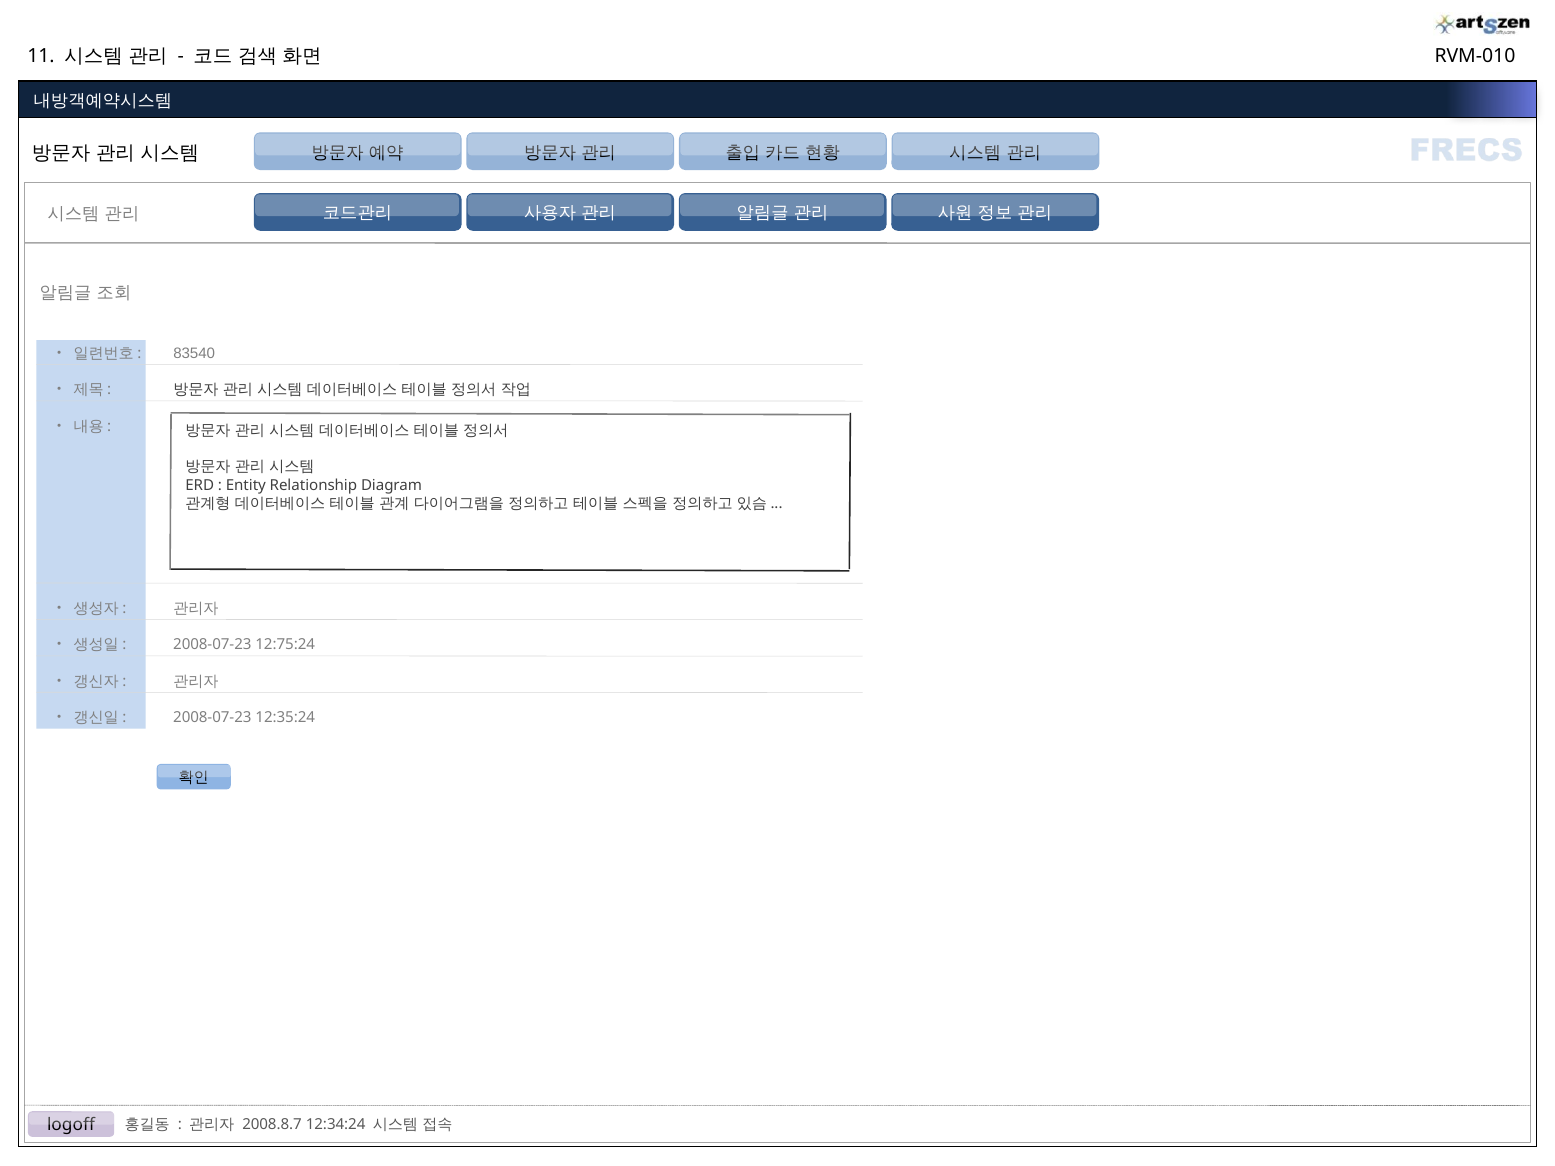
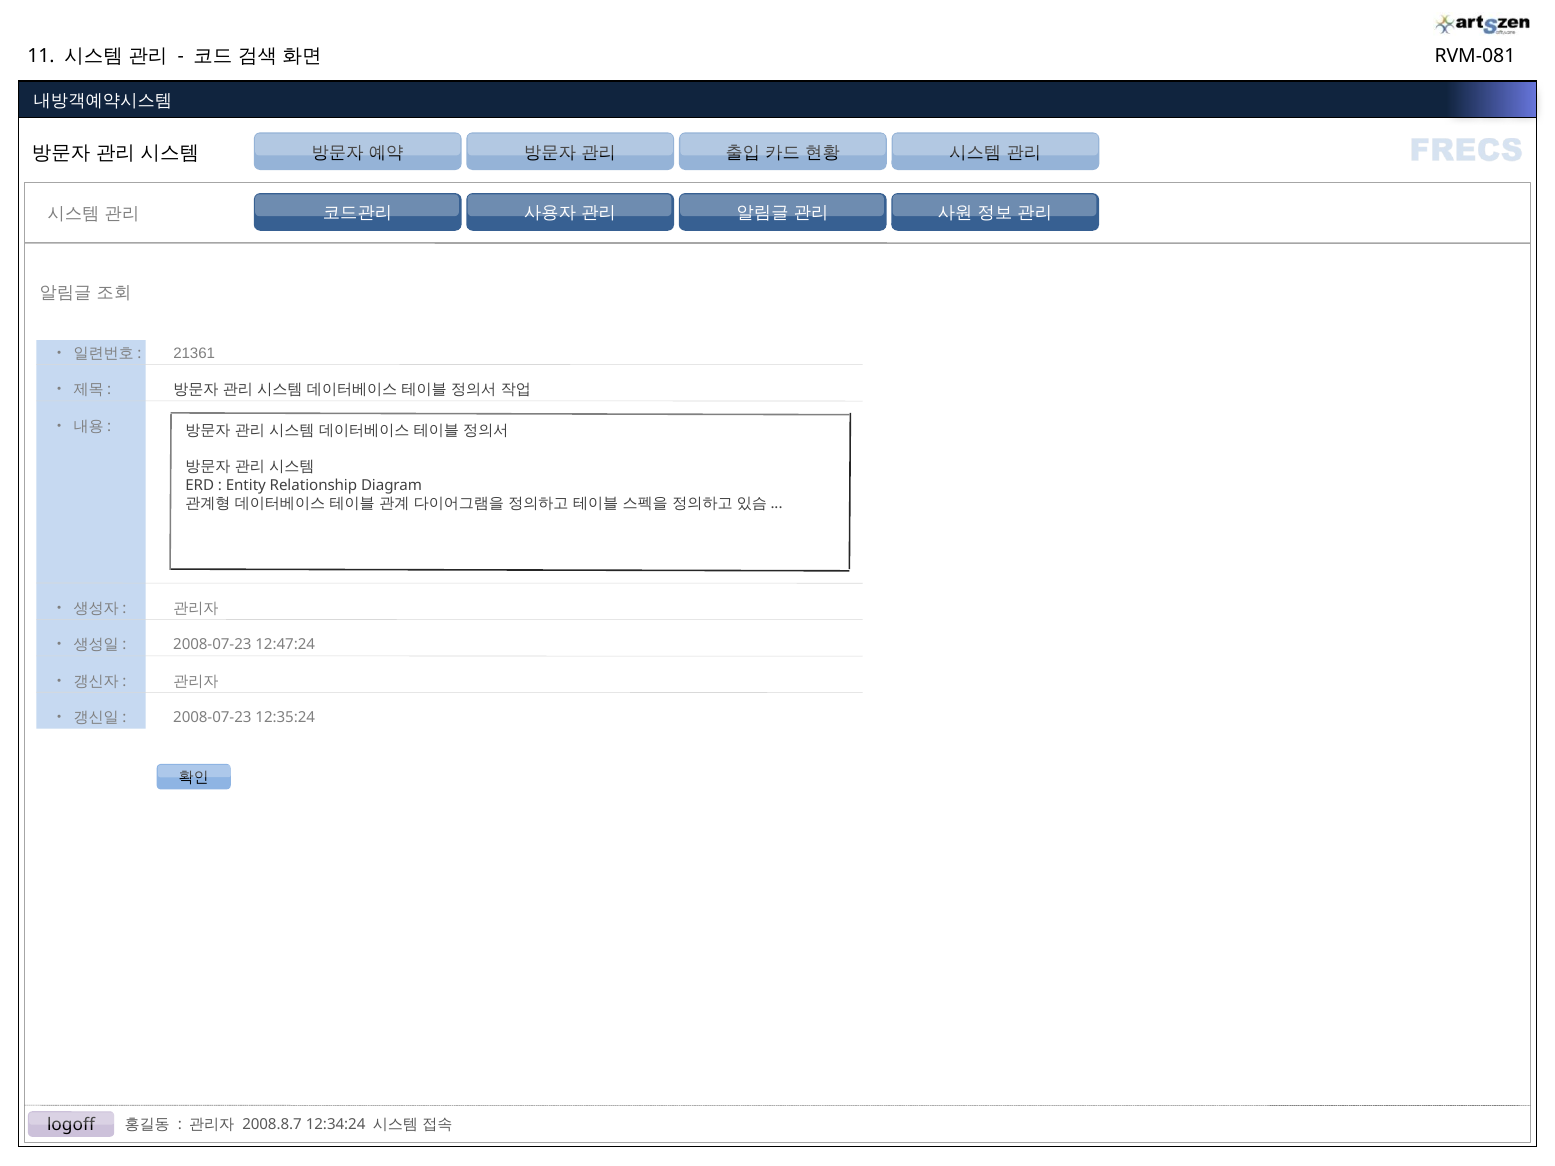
RVM-010: RVM-010 -> RVM-081
83540: 83540 -> 21361
12:75:24: 12:75:24 -> 12:47:24
